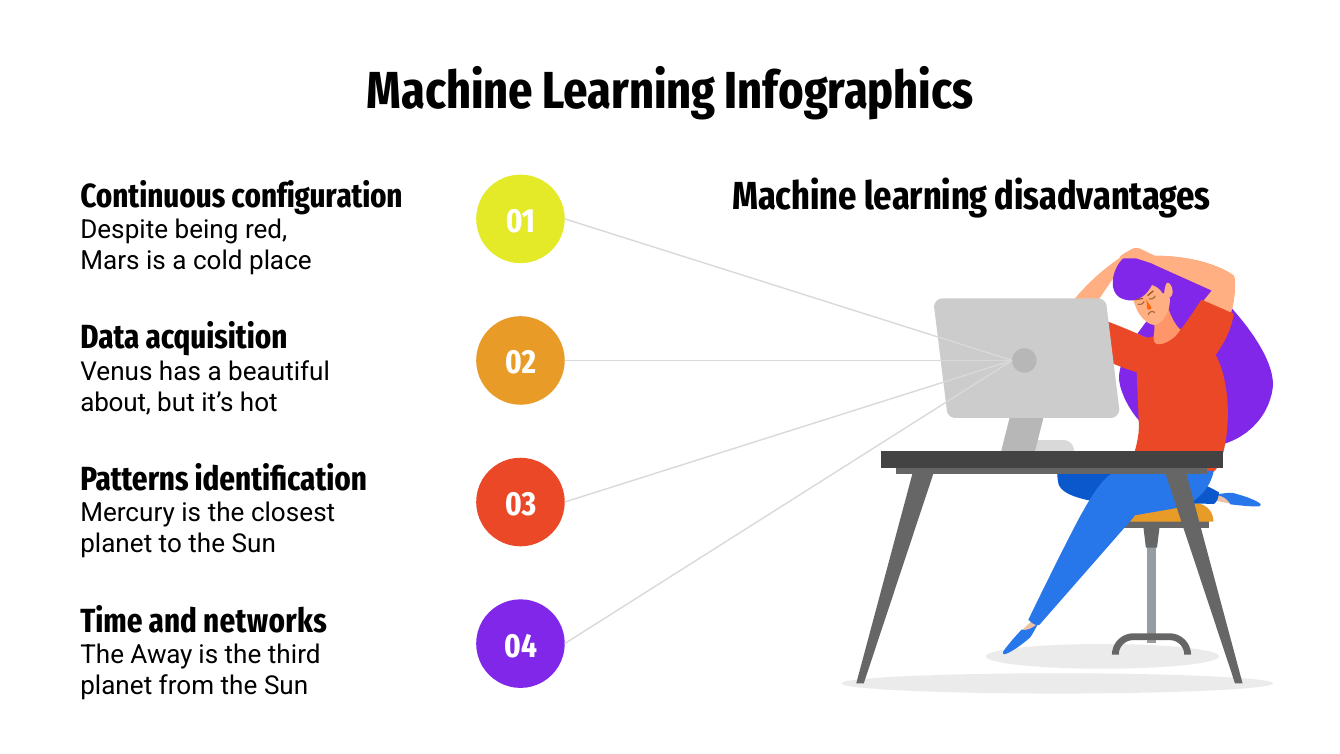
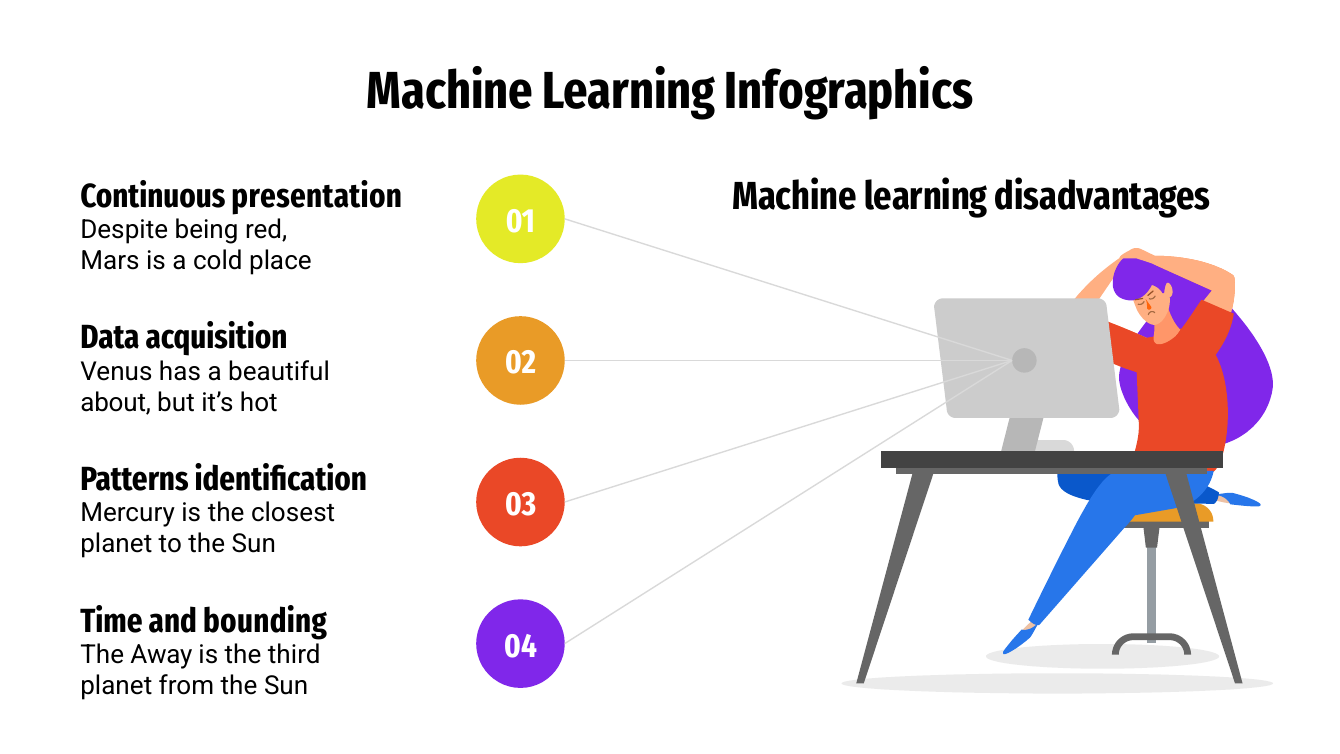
configuration: configuration -> presentation
networks: networks -> bounding
